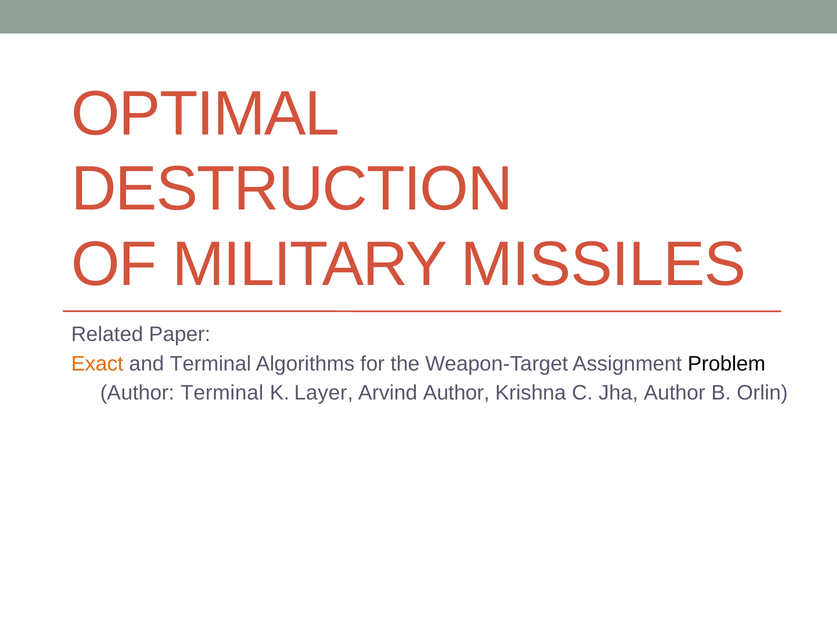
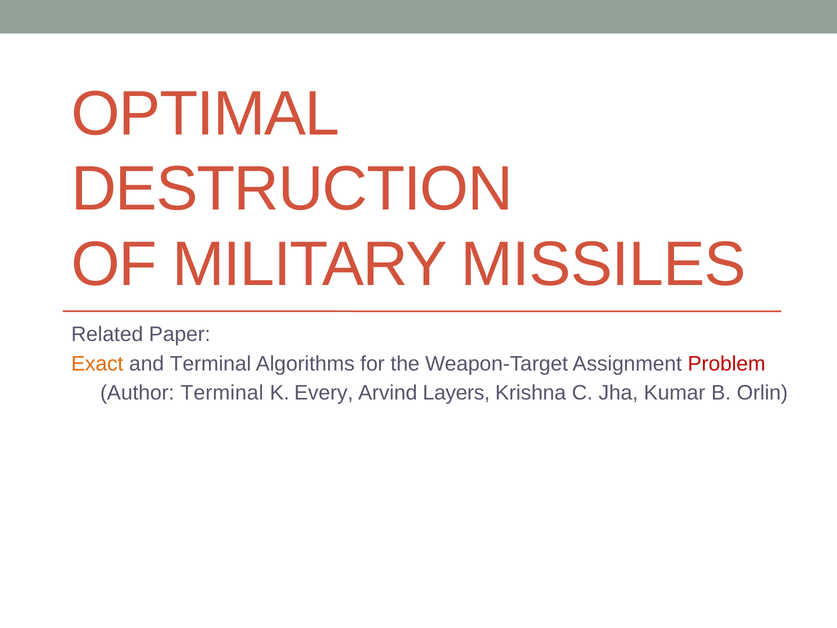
Problem colour: black -> red
Layer: Layer -> Every
Arvind Author: Author -> Layers
Jha Author: Author -> Kumar
